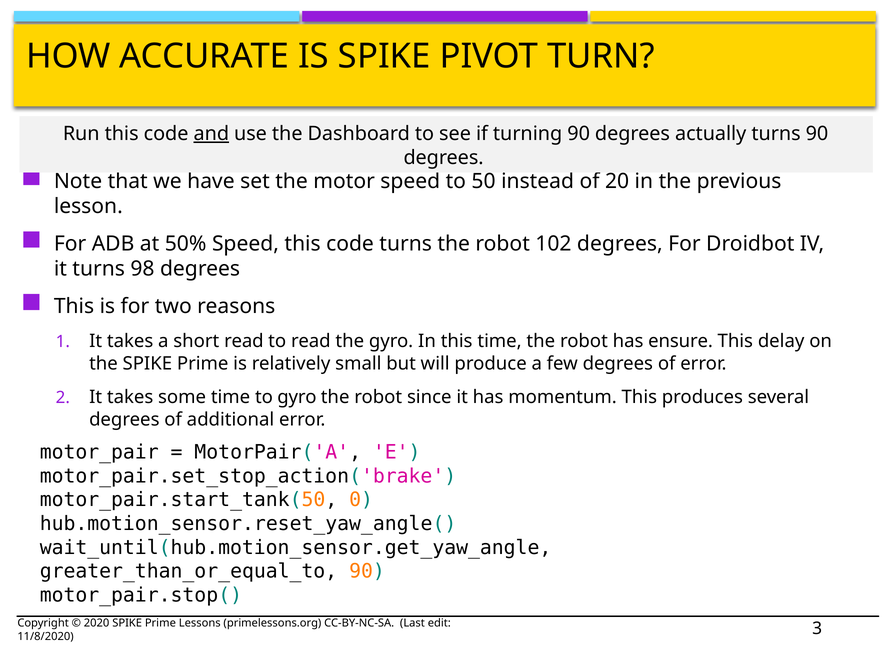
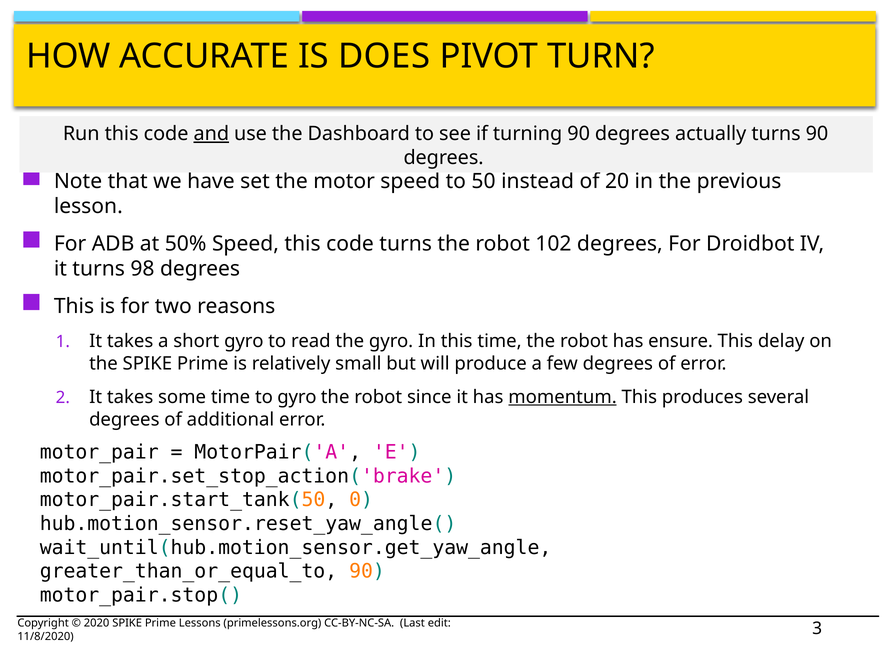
IS SPIKE: SPIKE -> DOES
short read: read -> gyro
momentum underline: none -> present
